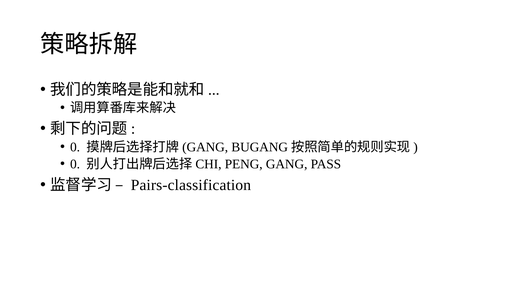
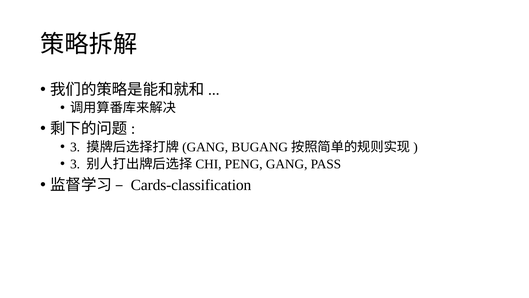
0 at (75, 147): 0 -> 3
0 at (75, 164): 0 -> 3
Pairs-classification: Pairs-classification -> Cards-classification
